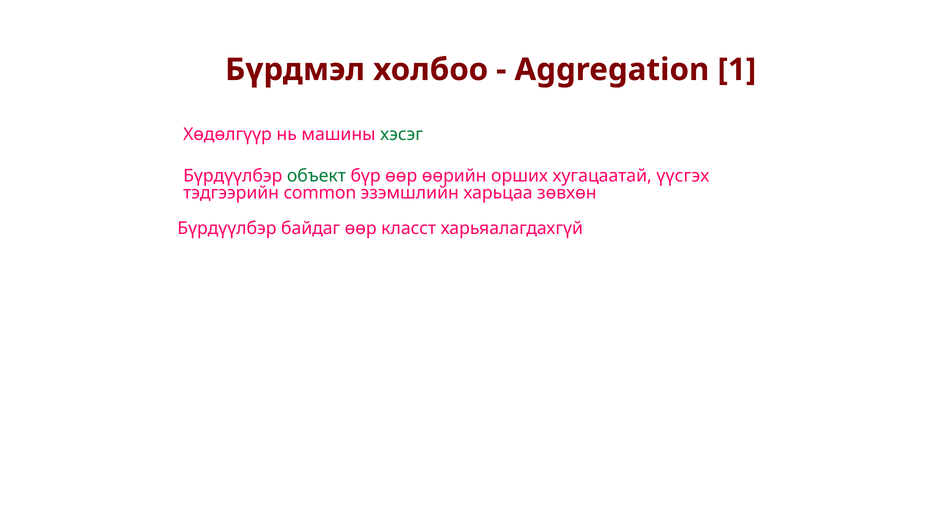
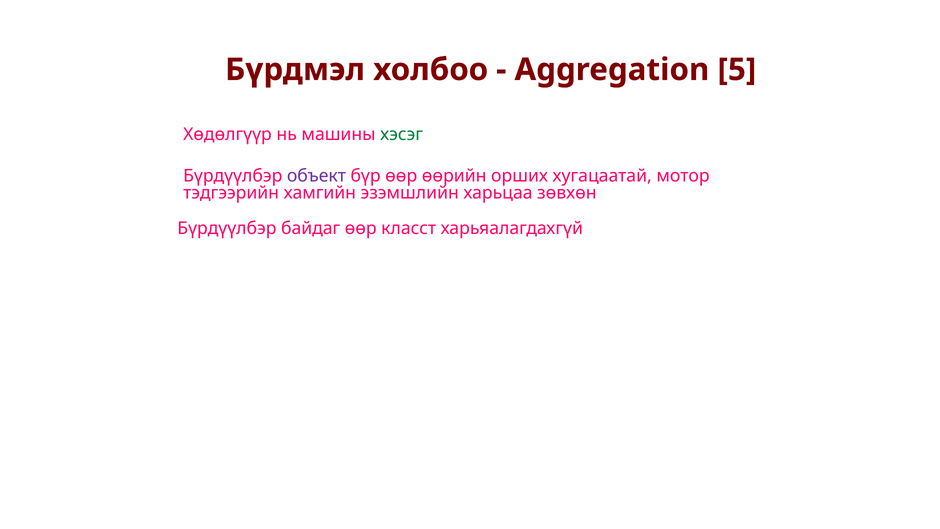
1: 1 -> 5
объект colour: green -> purple
үүсгэх: үүсгэх -> мотор
common: common -> хамгийн
